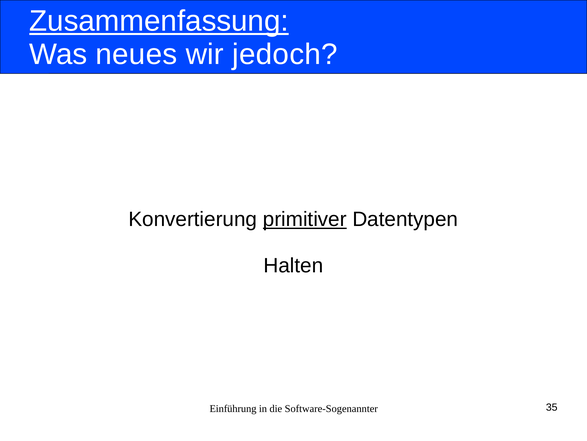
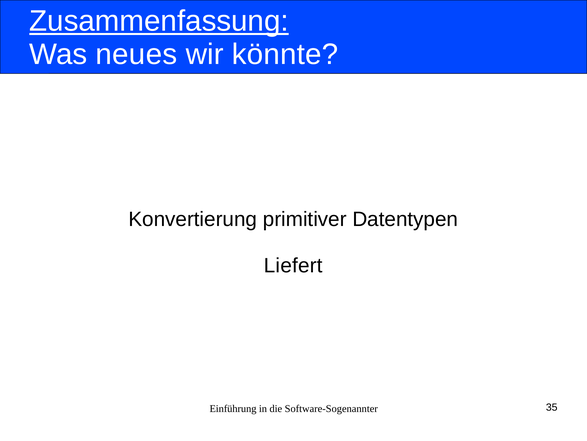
jedoch: jedoch -> könnte
primitiver underline: present -> none
Halten: Halten -> Liefert
